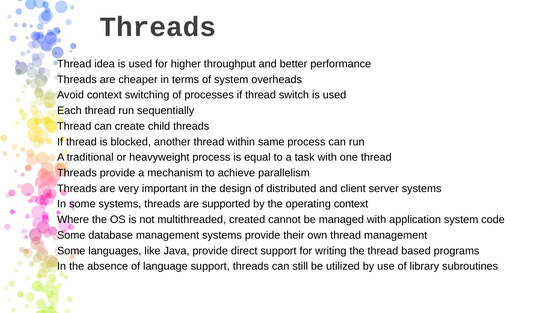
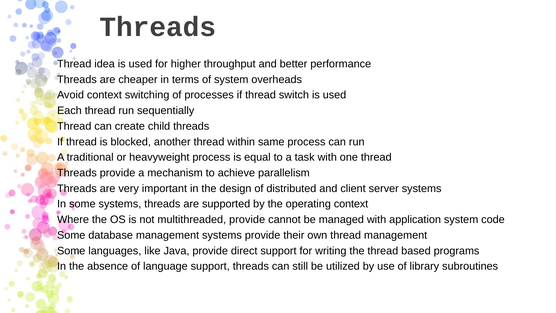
multithreaded created: created -> provide
